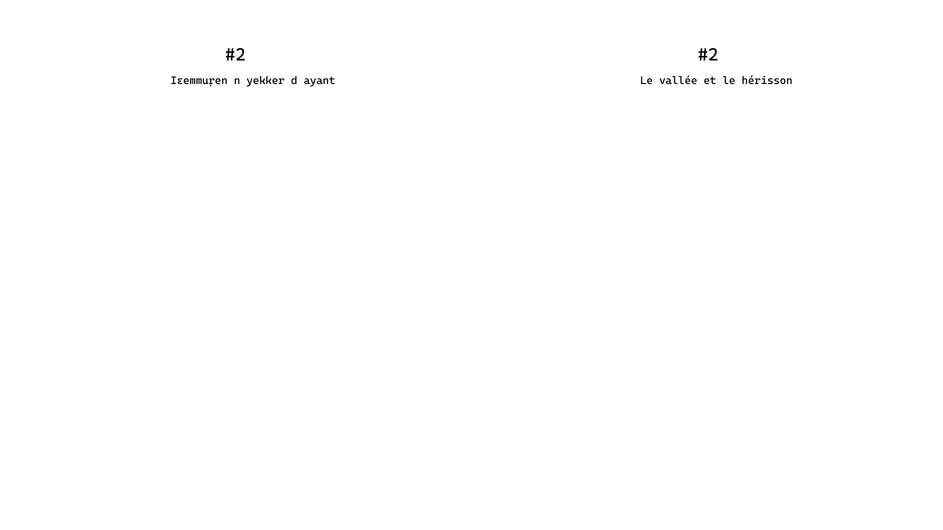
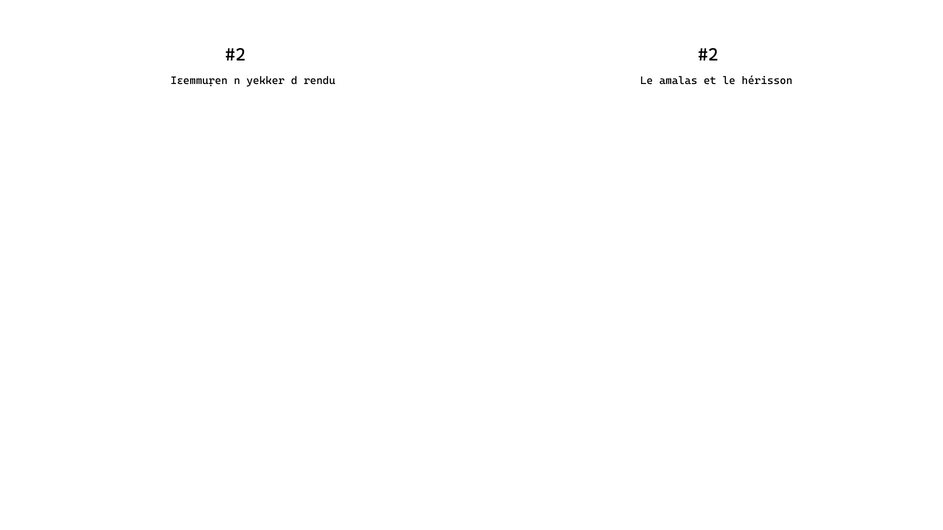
ayant: ayant -> rendu
vallée: vallée -> amalas
